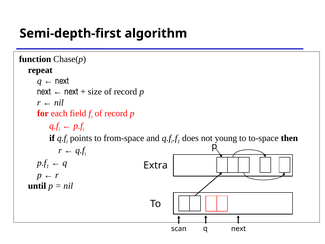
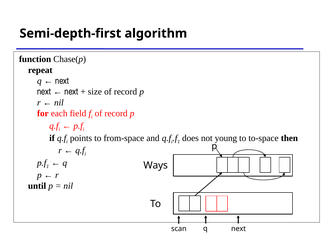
Extra: Extra -> Ways
